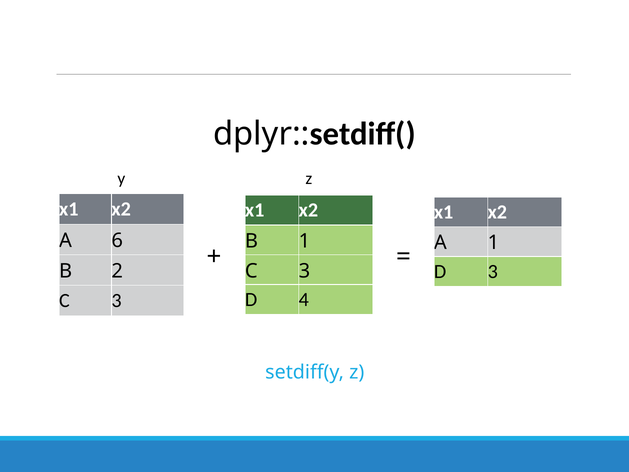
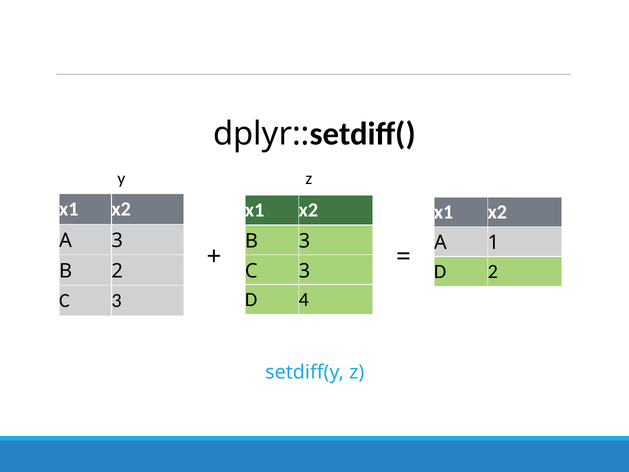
A 6: 6 -> 3
B 1: 1 -> 3
D 3: 3 -> 2
